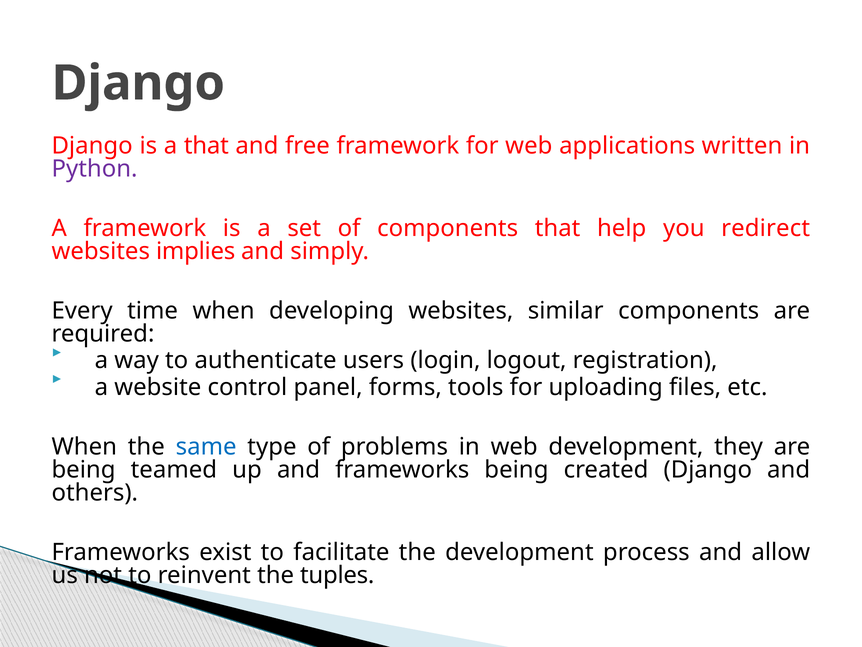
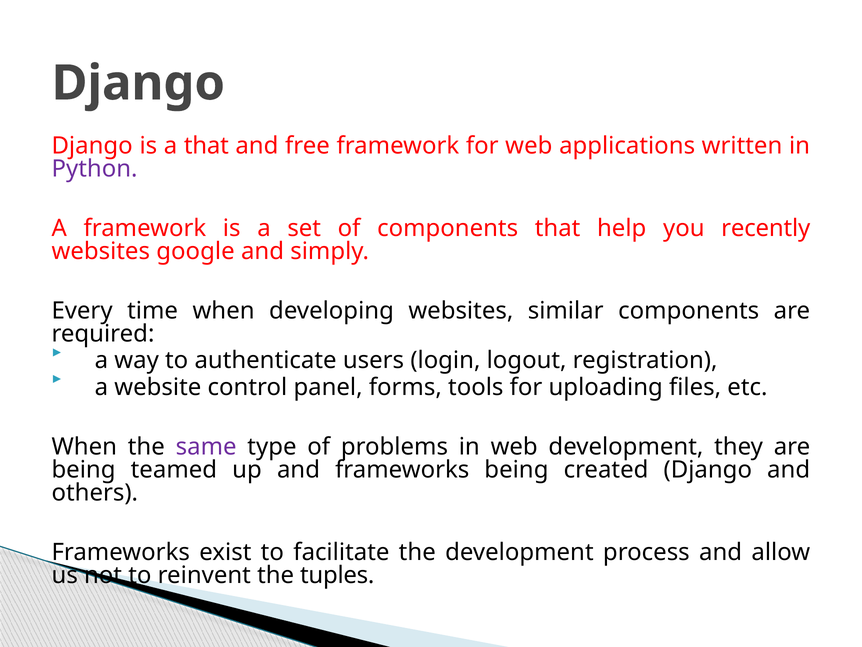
redirect: redirect -> recently
implies: implies -> google
same colour: blue -> purple
